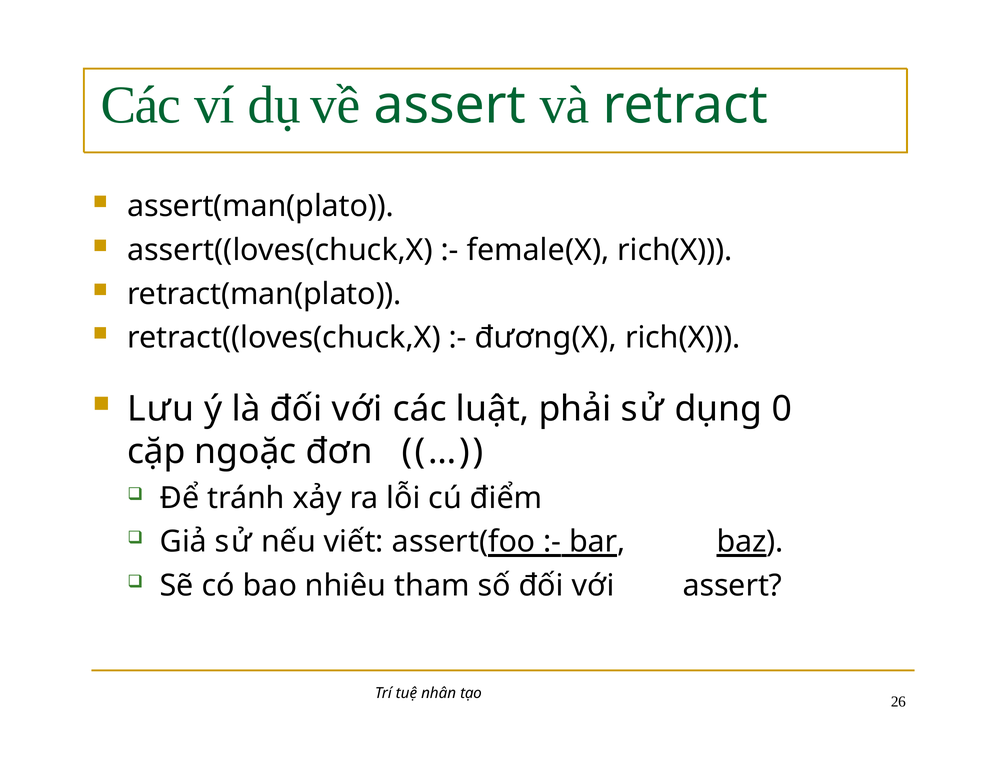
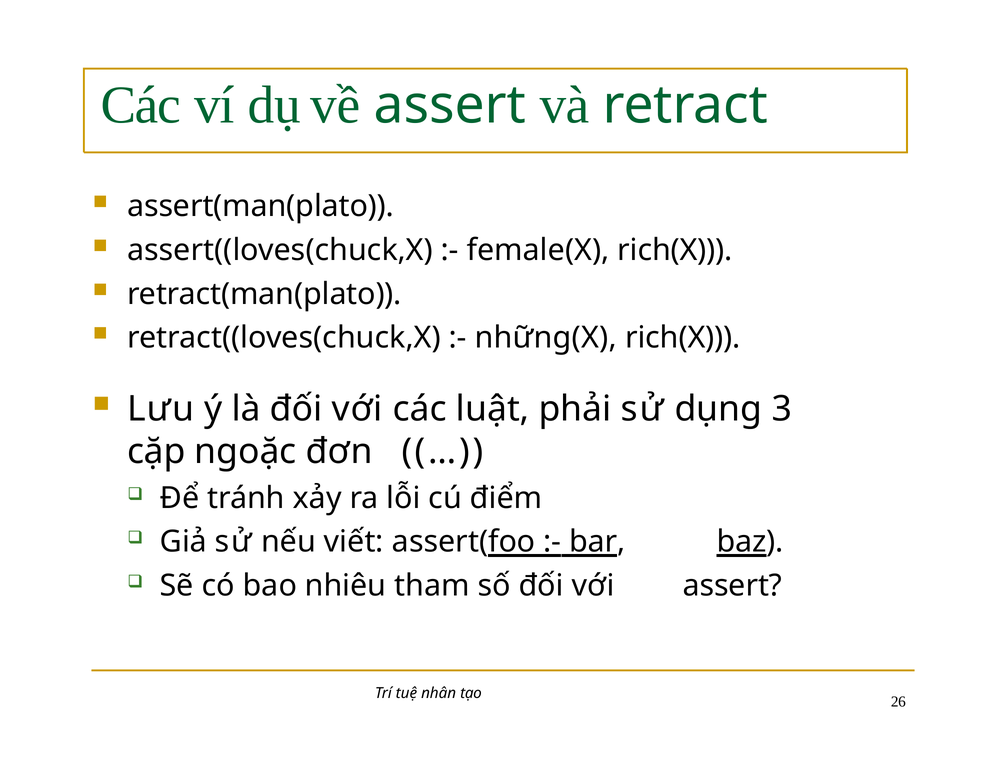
đương(X: đương(X -> những(X
0: 0 -> 3
